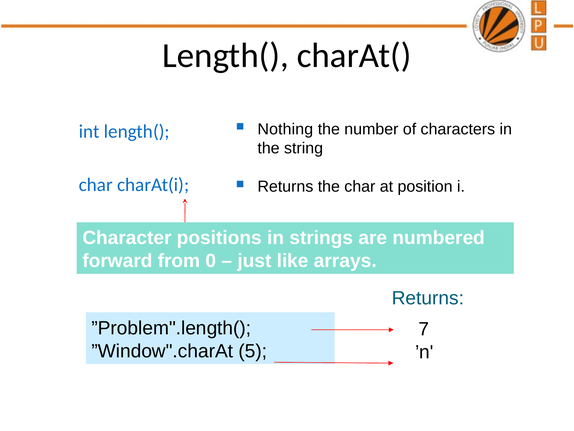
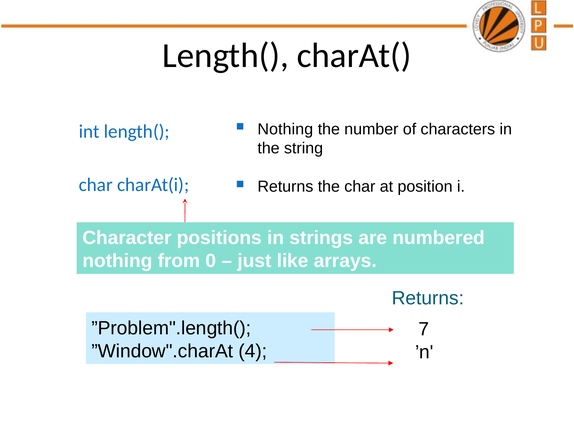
forward at (117, 261): forward -> nothing
5: 5 -> 4
